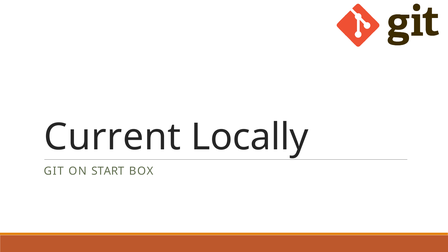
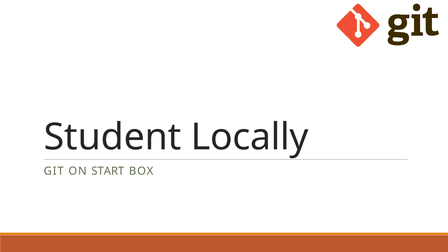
Current: Current -> Student
